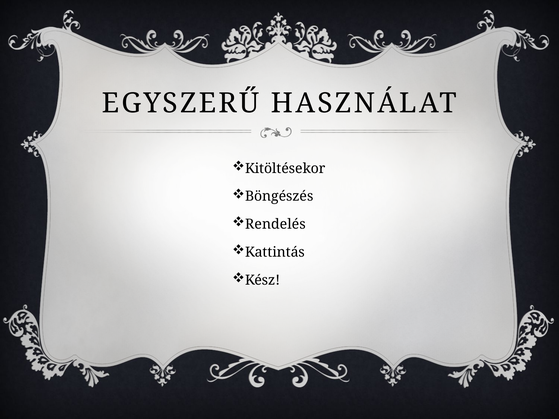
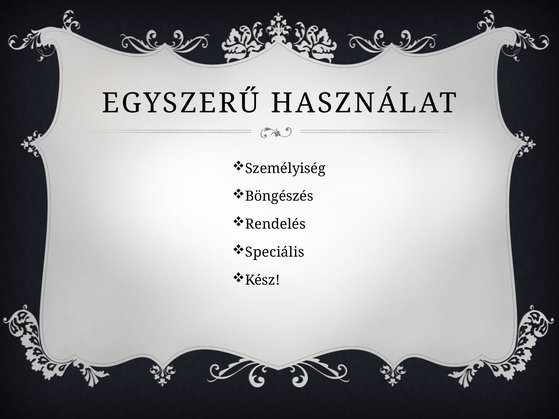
Kitöltésekor: Kitöltésekor -> Személyiség
Kattintás: Kattintás -> Speciális
